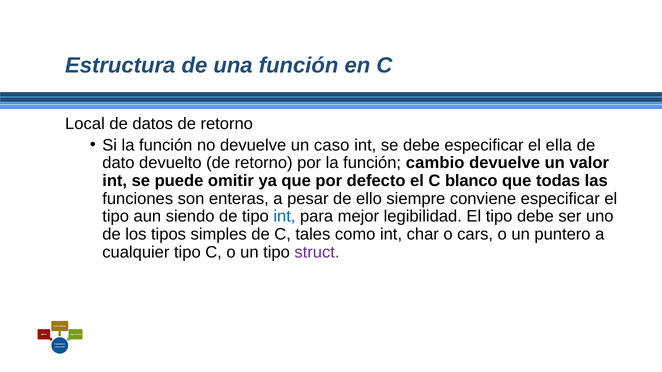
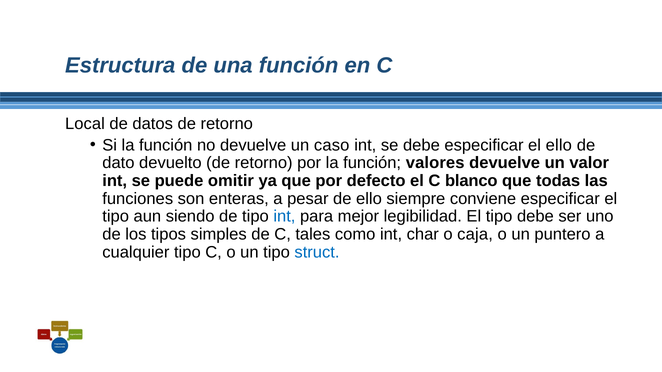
el ella: ella -> ello
cambio: cambio -> valores
cars: cars -> caja
struct colour: purple -> blue
